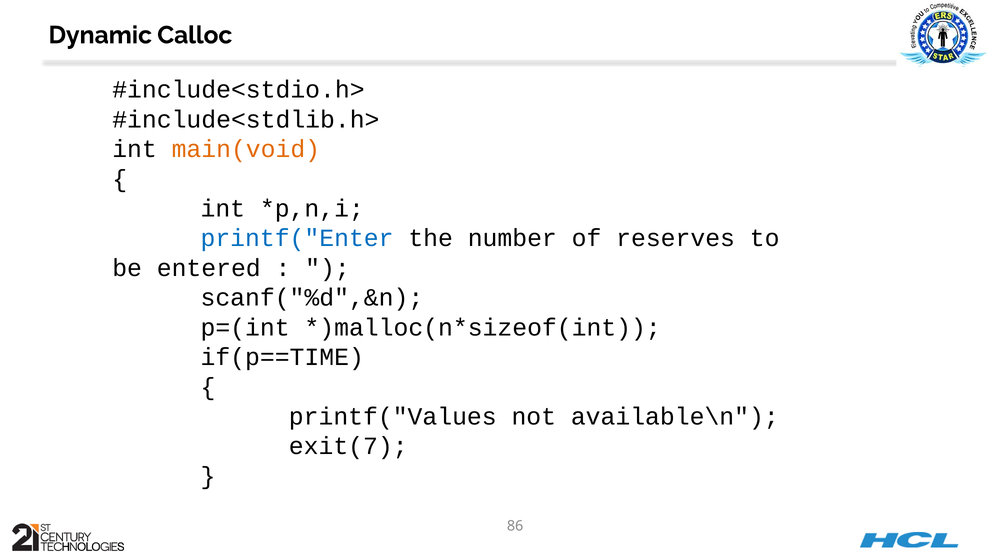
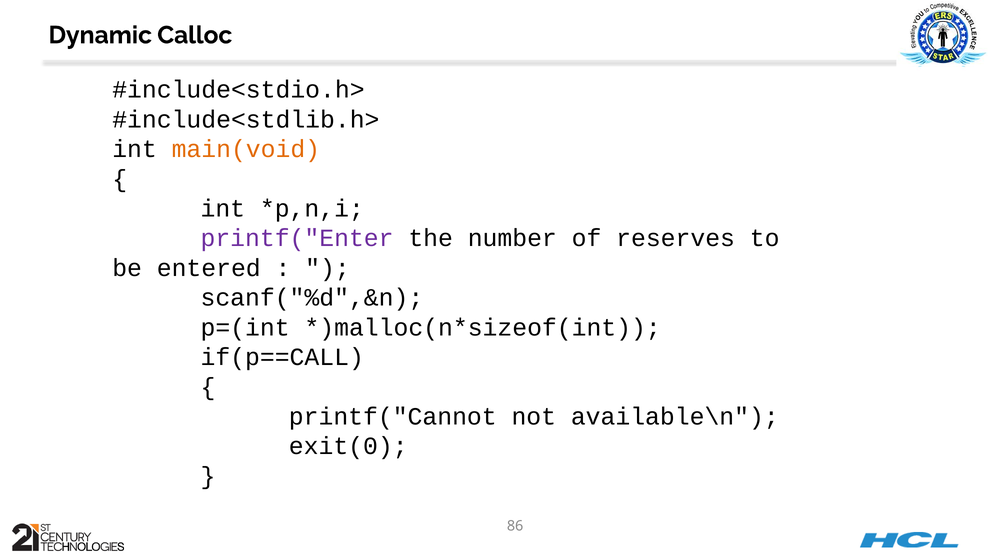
printf("Enter colour: blue -> purple
if(p==TIME: if(p==TIME -> if(p==CALL
printf("Values: printf("Values -> printf("Cannot
exit(7: exit(7 -> exit(0
